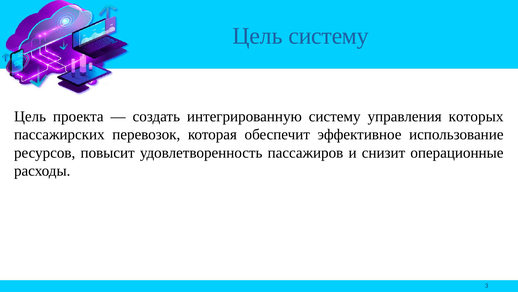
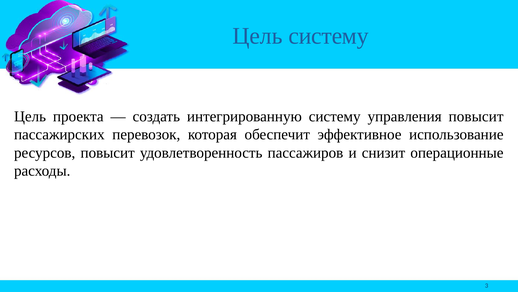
управления которых: которых -> повысит
